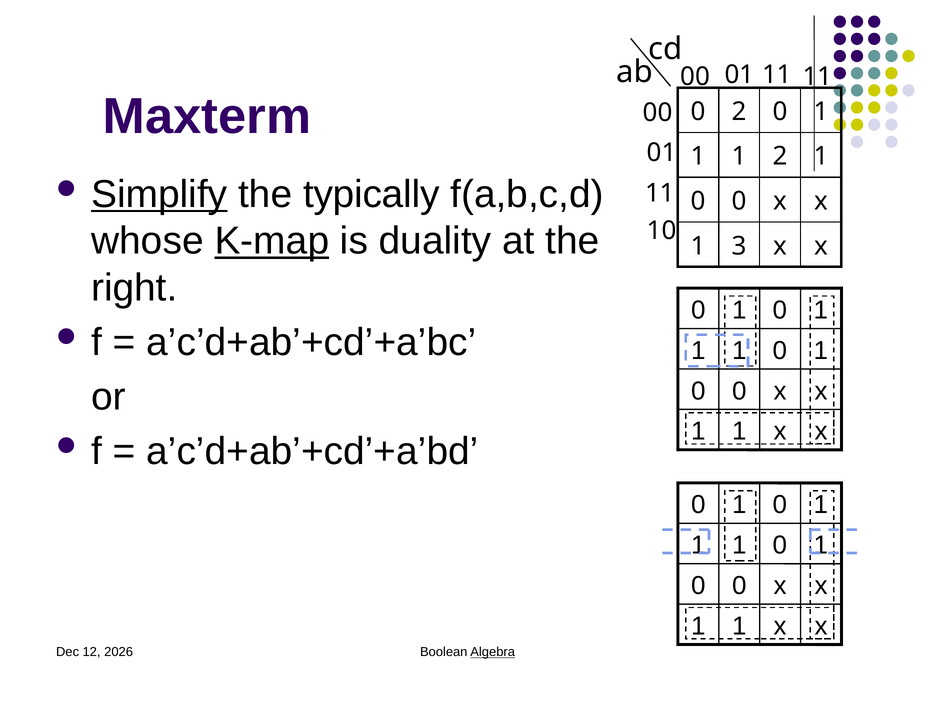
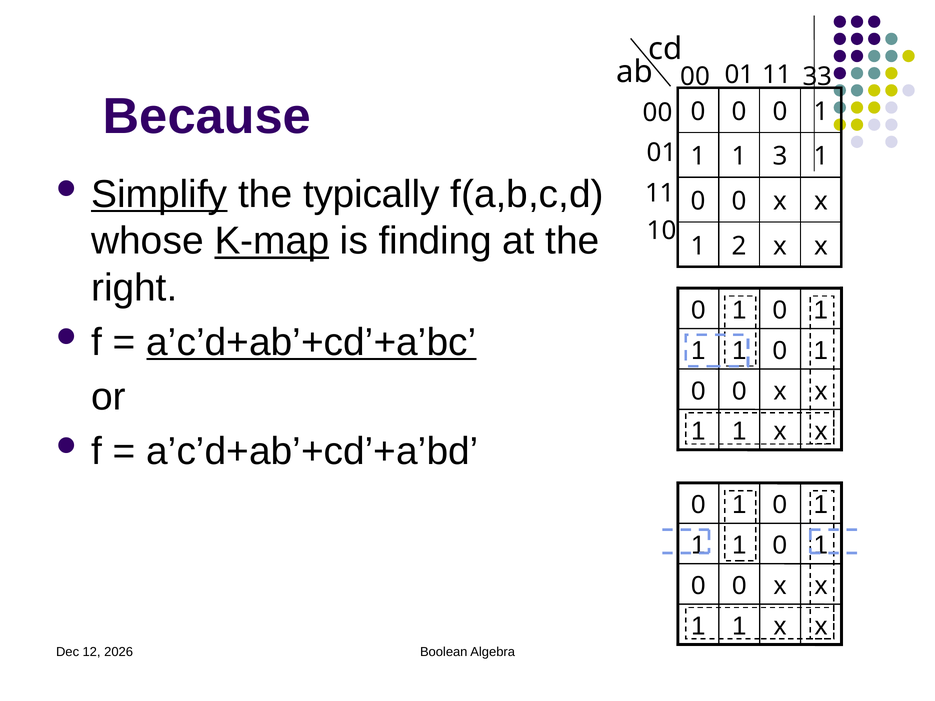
11 11: 11 -> 33
Maxterm: Maxterm -> Because
2 at (739, 112): 2 -> 0
1 2: 2 -> 3
duality: duality -> finding
3: 3 -> 2
a’c’d+ab’+cd’+a’bc underline: none -> present
Algebra underline: present -> none
